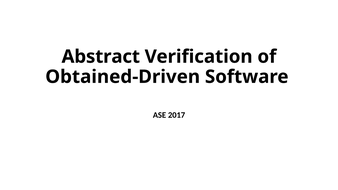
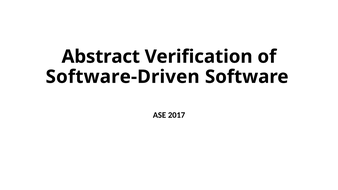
Obtained-Driven: Obtained-Driven -> Software-Driven
